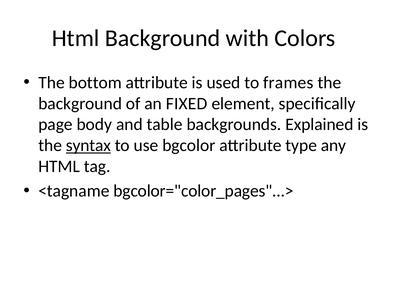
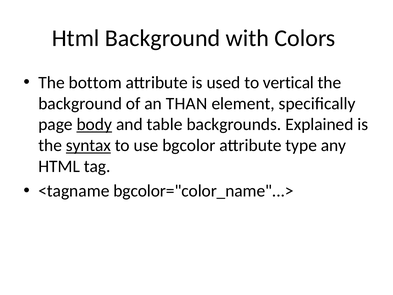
frames: frames -> vertical
FIXED: FIXED -> THAN
body underline: none -> present
bgcolor="color_pages"...>: bgcolor="color_pages"...> -> bgcolor="color_name"...>
